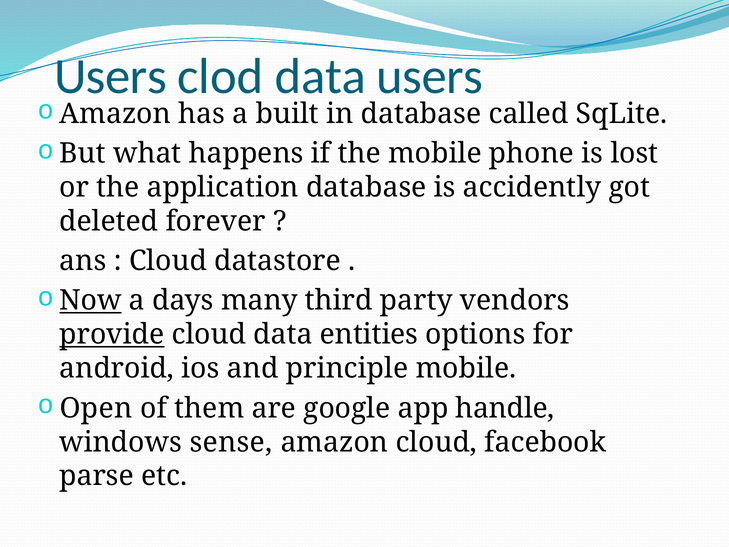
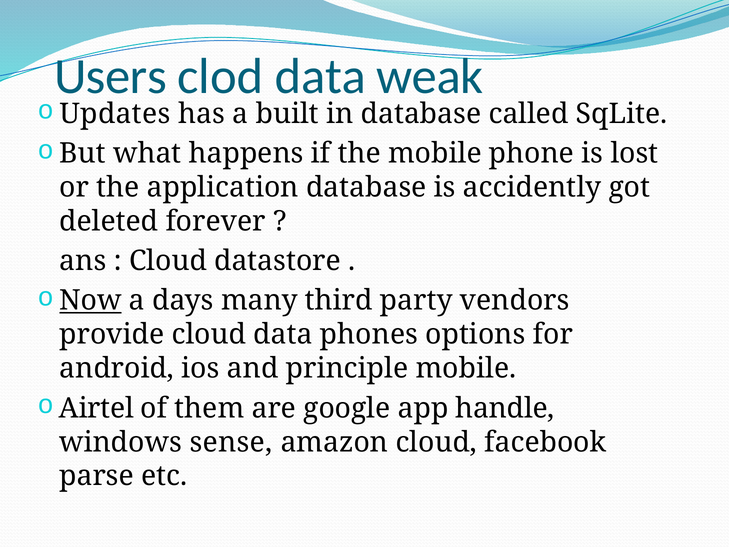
data users: users -> weak
Amazon at (115, 114): Amazon -> Updates
provide underline: present -> none
entities: entities -> phones
Open: Open -> Airtel
